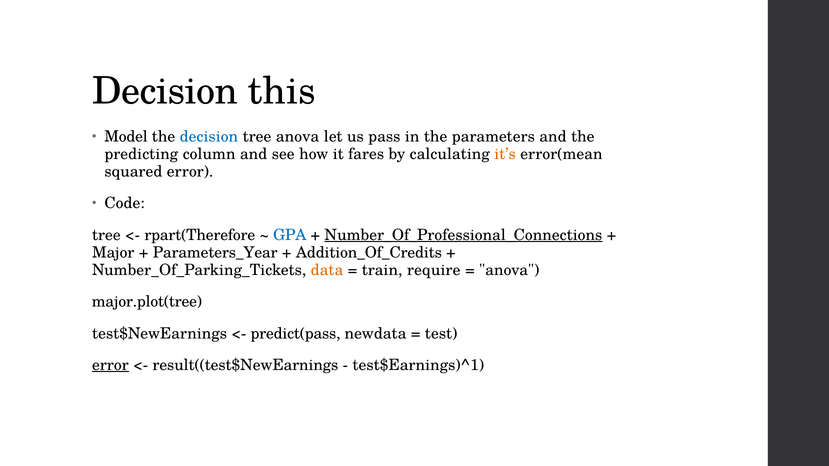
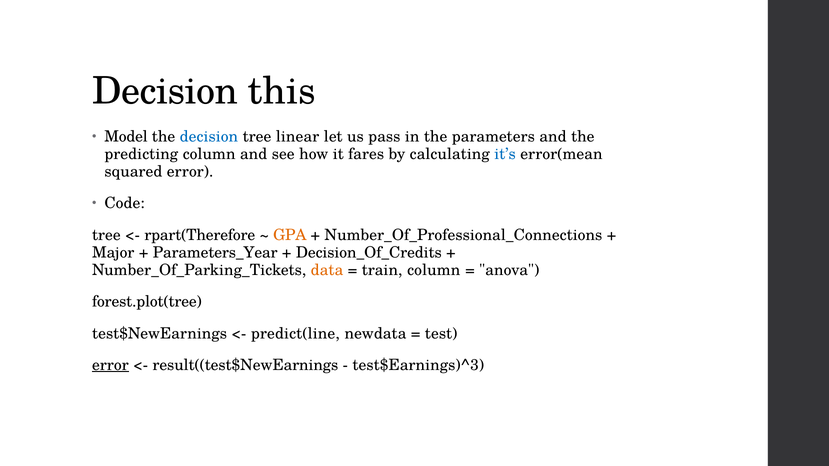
tree anova: anova -> linear
it’s colour: orange -> blue
GPA colour: blue -> orange
Number_Of_Professional_Connections underline: present -> none
Addition_Of_Credits: Addition_Of_Credits -> Decision_Of_Credits
train require: require -> column
major.plot(tree: major.plot(tree -> forest.plot(tree
predict(pass: predict(pass -> predict(line
test$Earnings)^1: test$Earnings)^1 -> test$Earnings)^3
